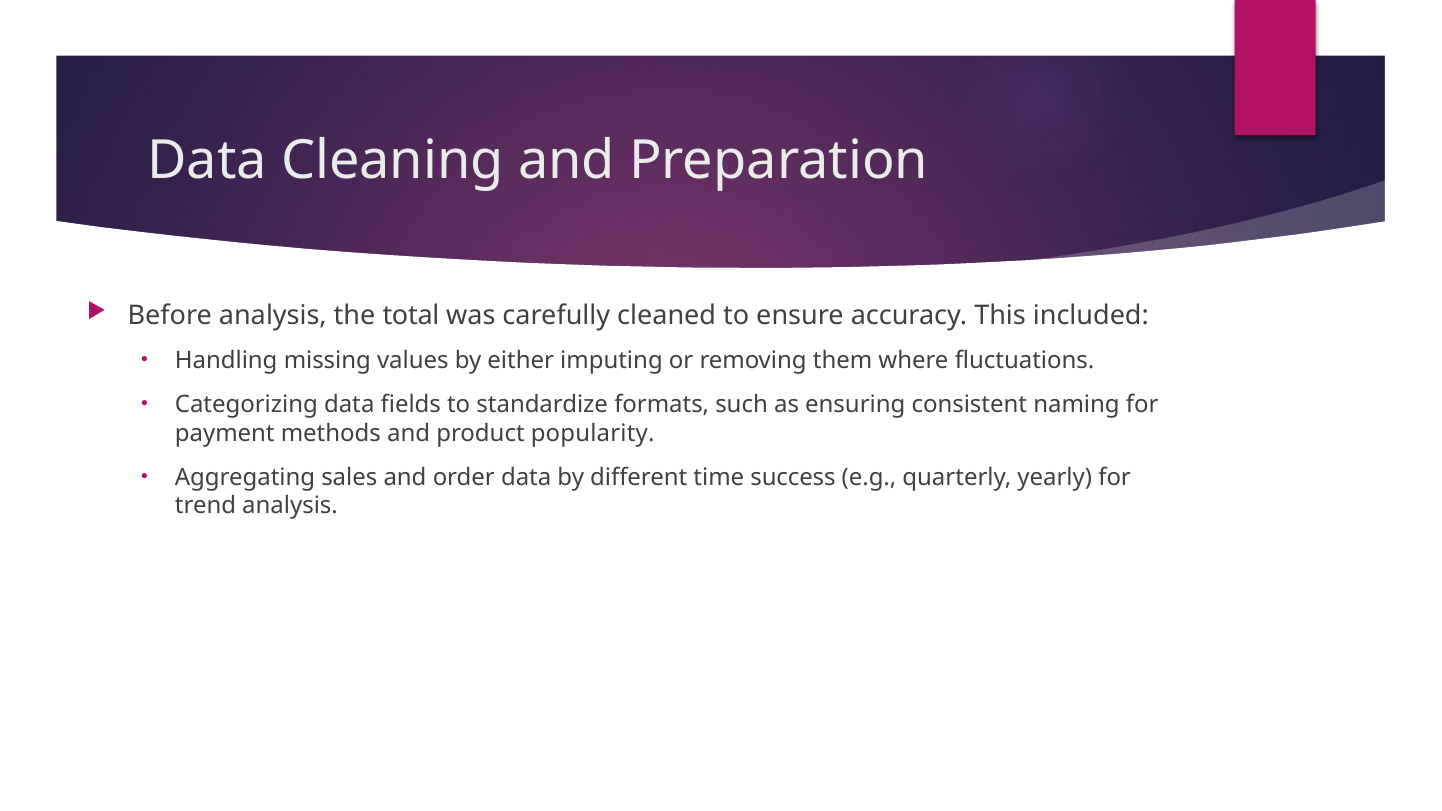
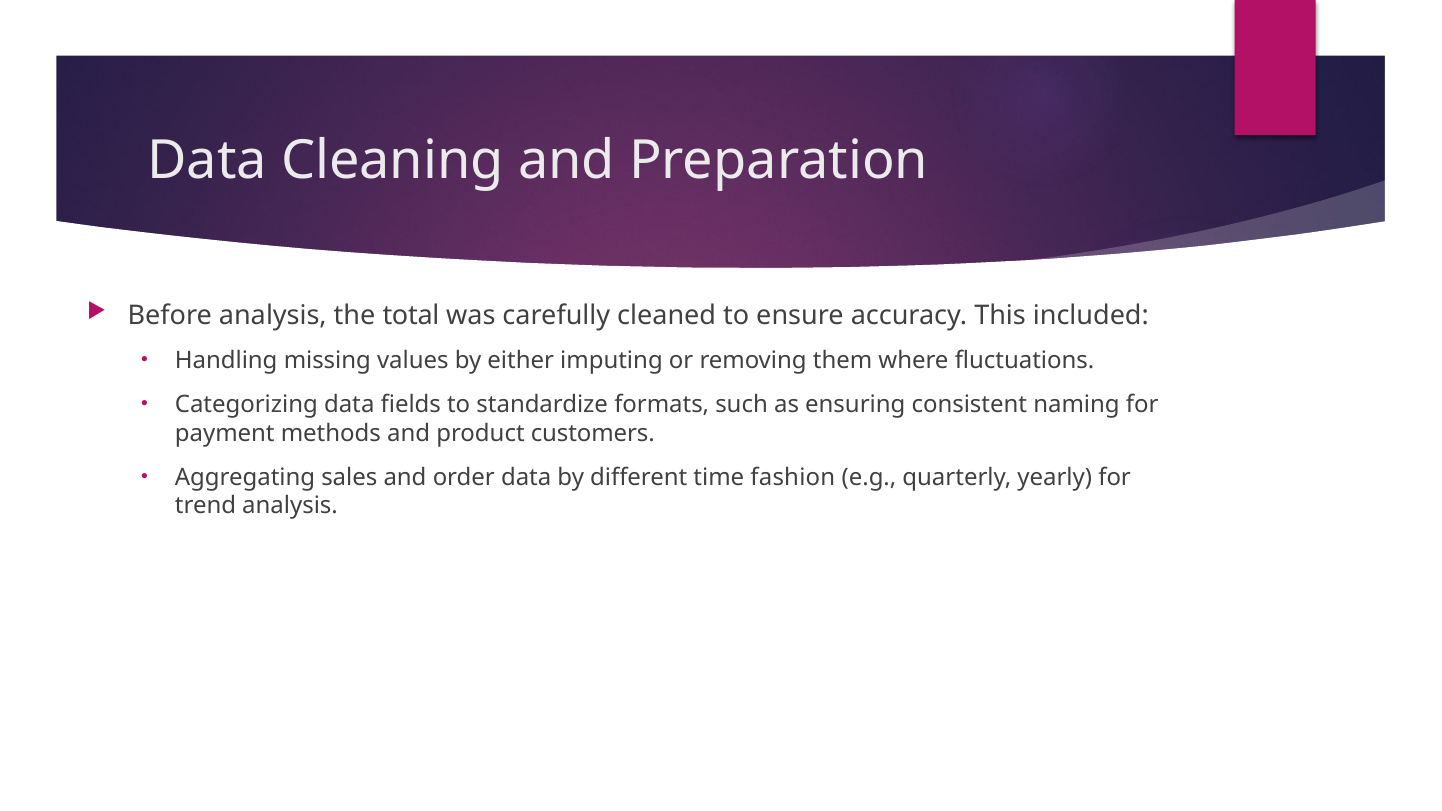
popularity: popularity -> customers
success: success -> fashion
